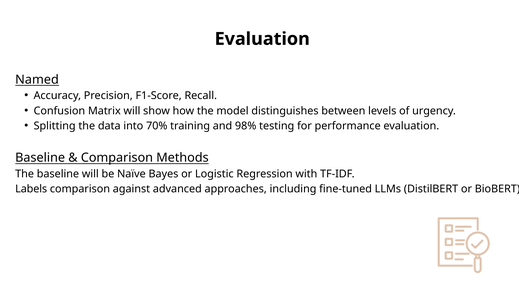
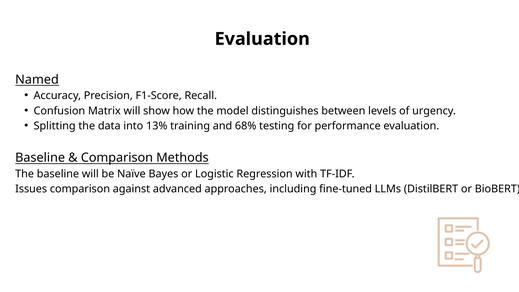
70%: 70% -> 13%
98%: 98% -> 68%
Labels: Labels -> Issues
